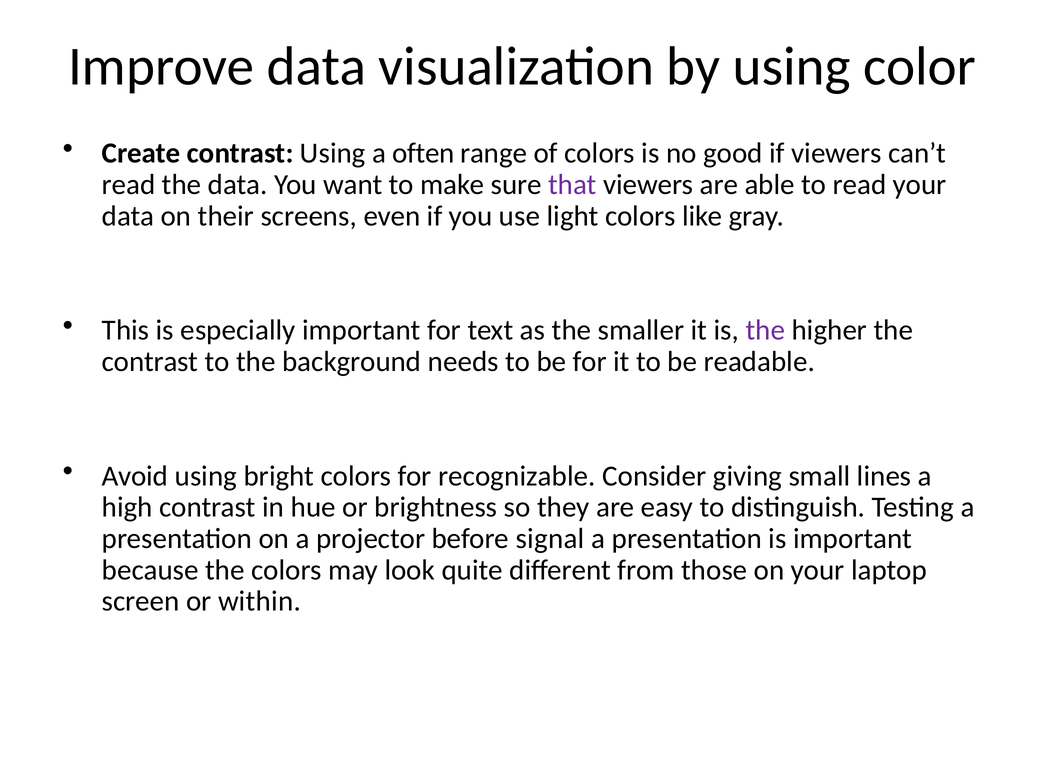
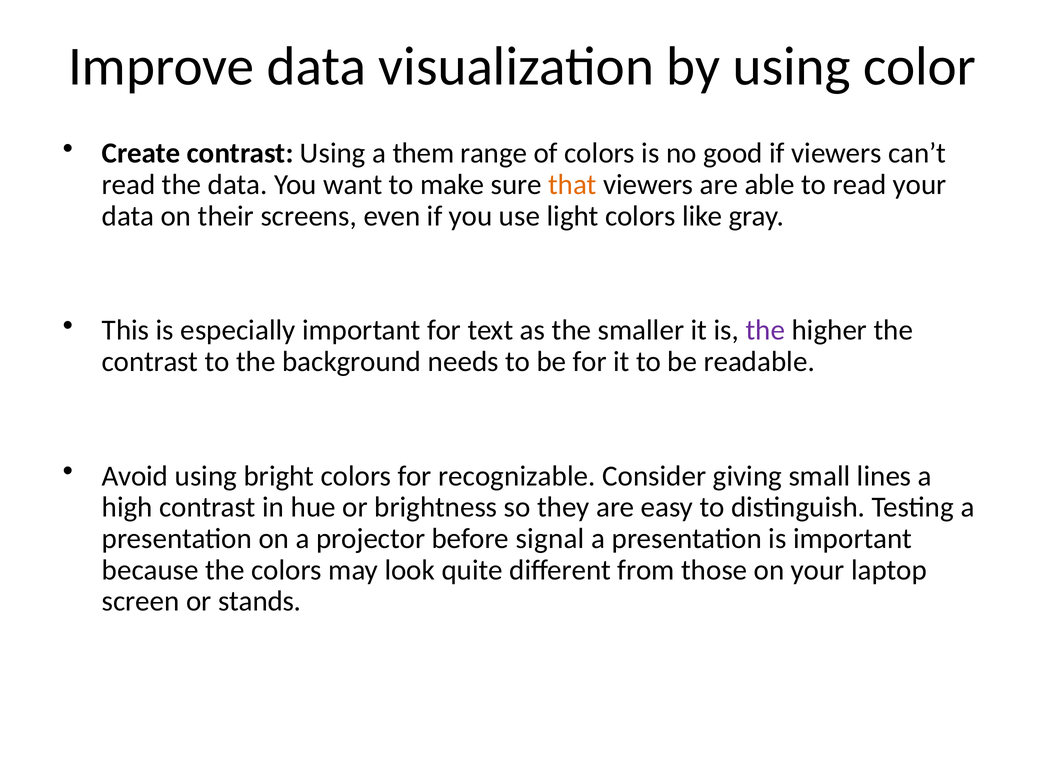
often: often -> them
that colour: purple -> orange
within: within -> stands
